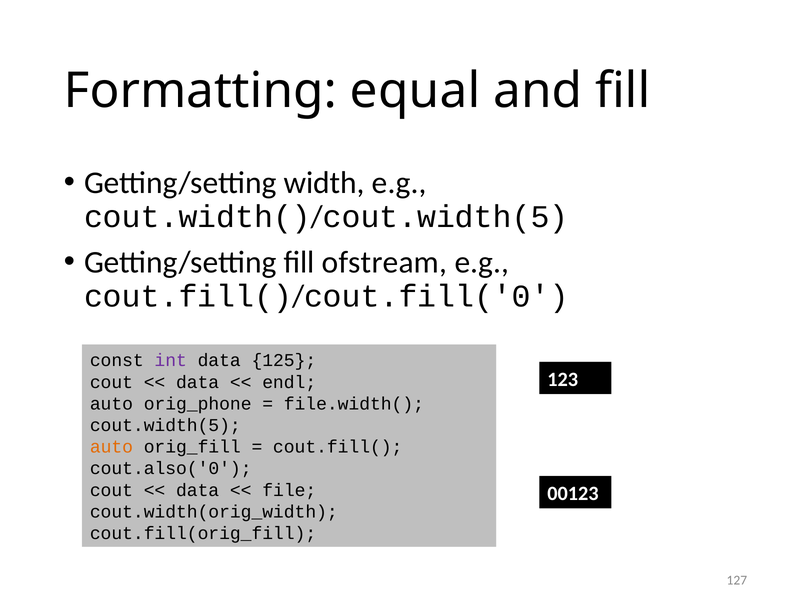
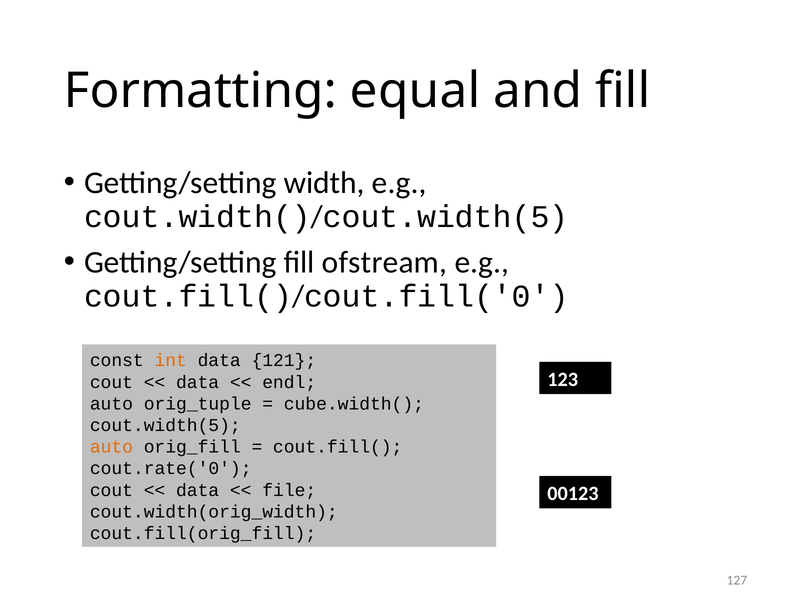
int colour: purple -> orange
125: 125 -> 121
orig_phone: orig_phone -> orig_tuple
file.width(: file.width( -> cube.width(
cout.also('0: cout.also('0 -> cout.rate('0
